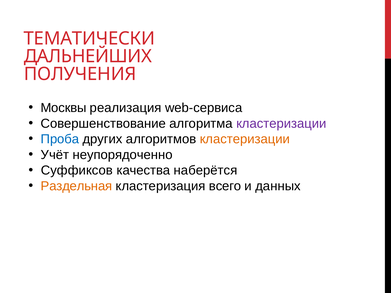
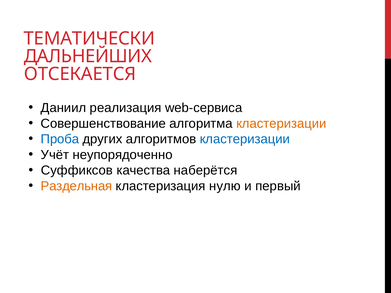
ПОЛУЧЕНИЯ: ПОЛУЧЕНИЯ -> ОТСЕКАЕТСЯ
Москвы: Москвы -> Даниил
кластеризации at (281, 124) colour: purple -> orange
кластеризации at (245, 139) colour: orange -> blue
всего: всего -> нулю
данных: данных -> первый
